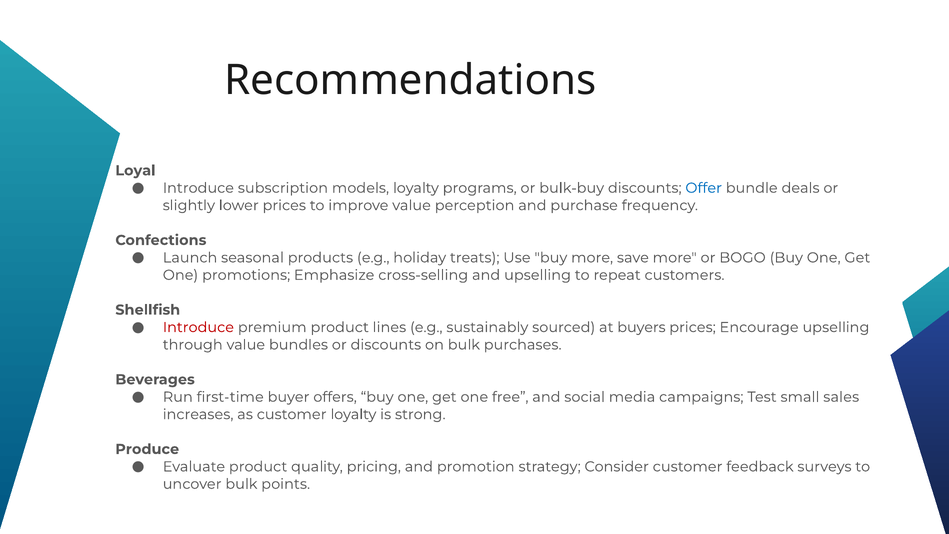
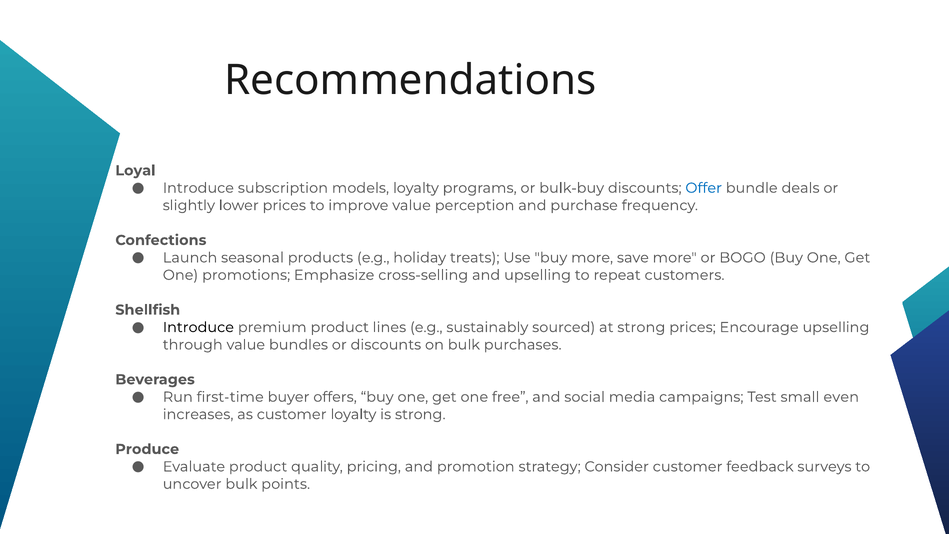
Introduce at (198, 327) colour: red -> black
at buyers: buyers -> strong
sales: sales -> even
